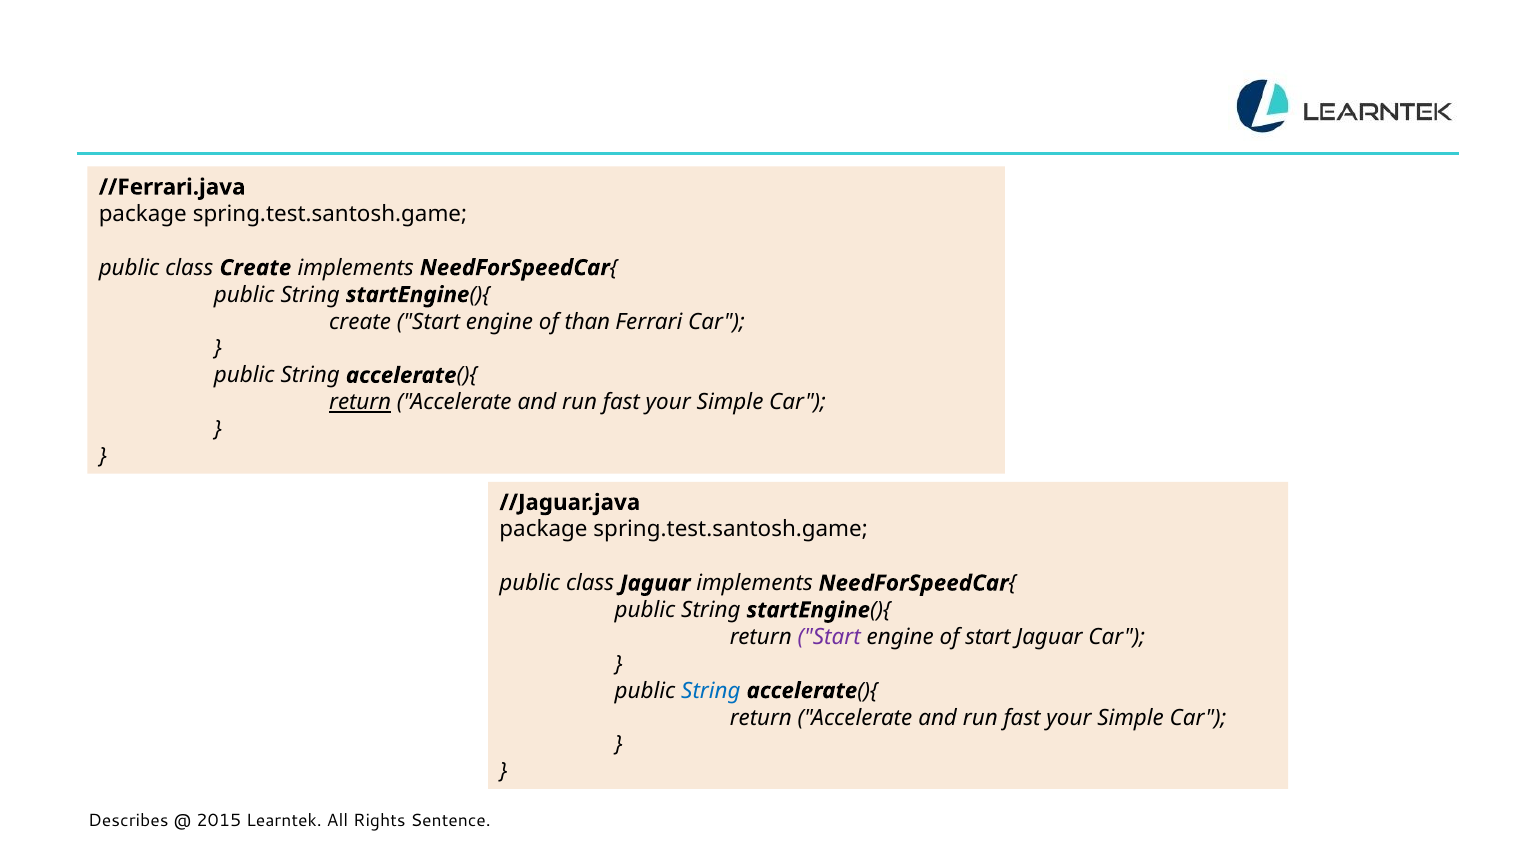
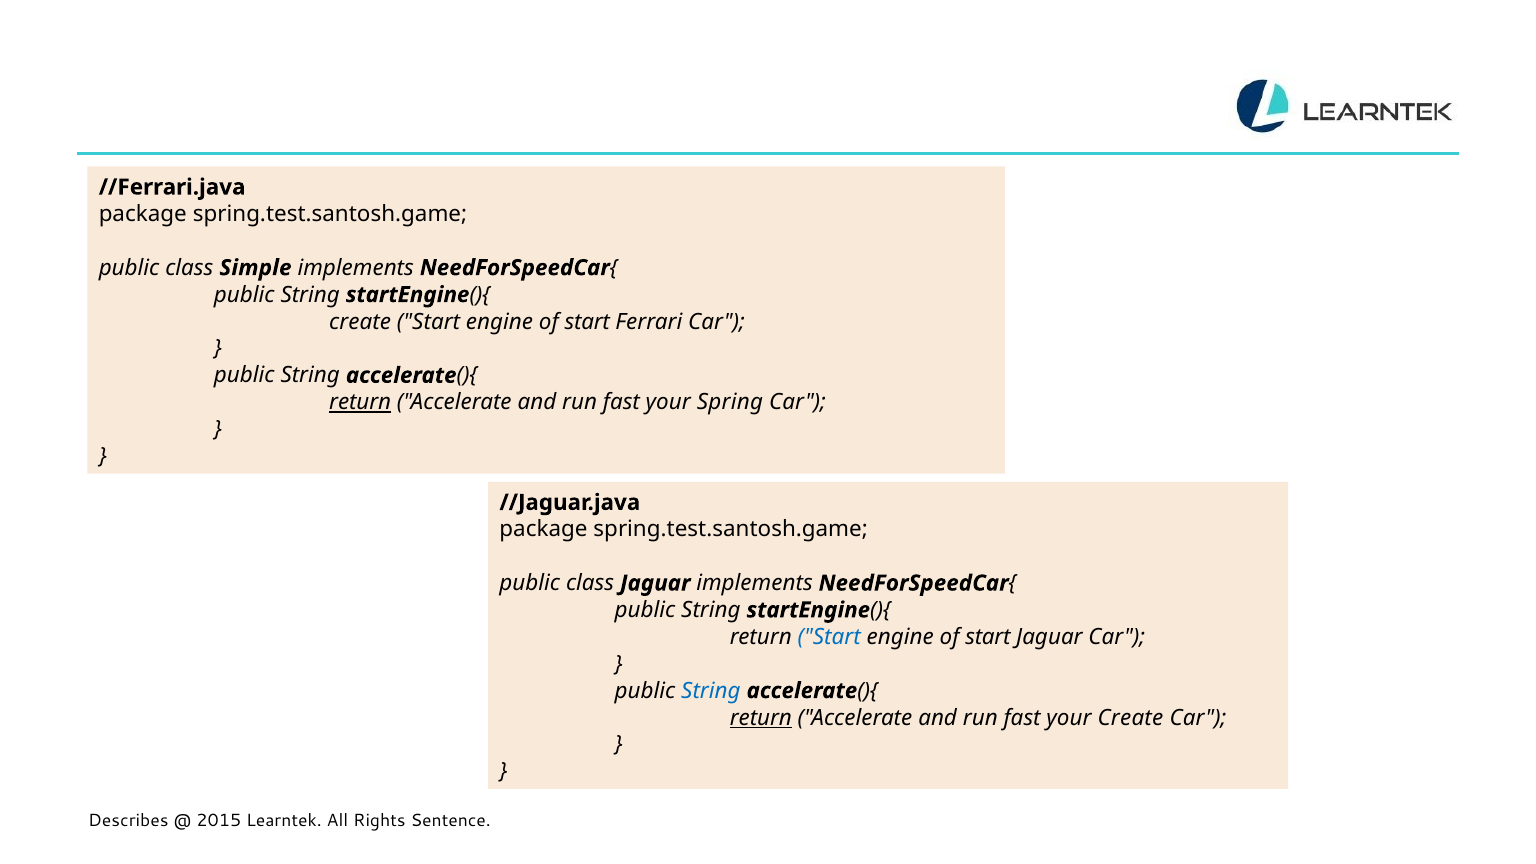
class Create: Create -> Simple
than at (587, 322): than -> start
Simple at (730, 402): Simple -> Spring
Start at (829, 637) colour: purple -> blue
return at (761, 718) underline: none -> present
Simple at (1131, 718): Simple -> Create
